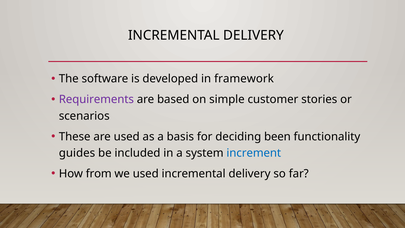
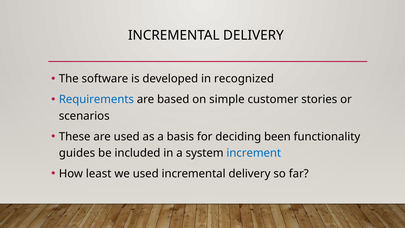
framework: framework -> recognized
Requirements colour: purple -> blue
from: from -> least
